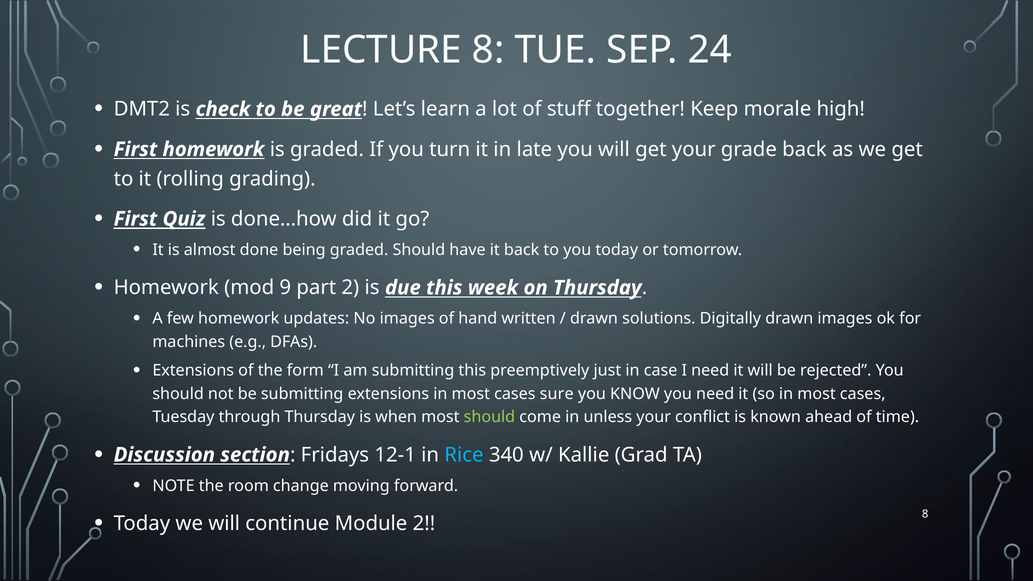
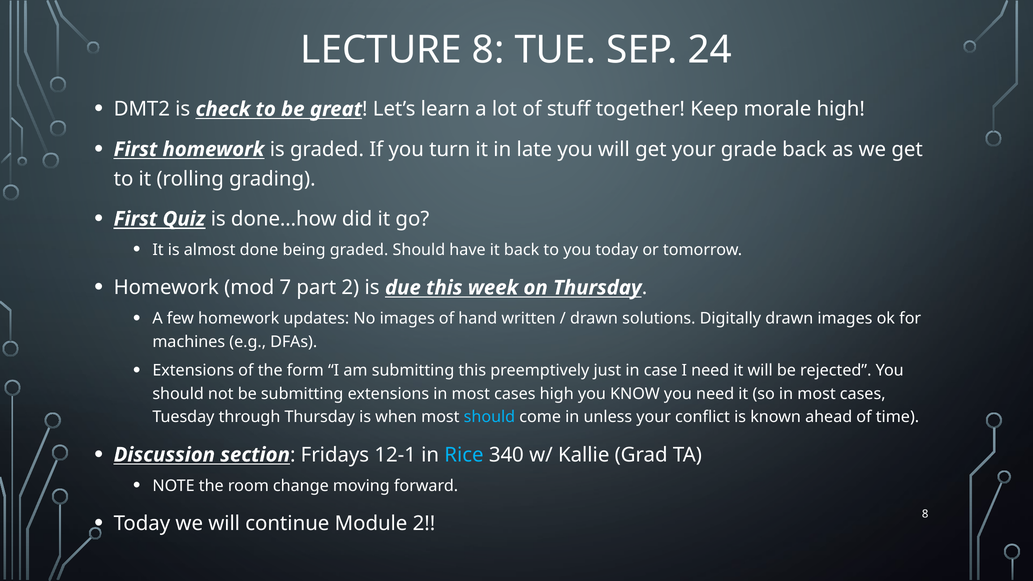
9: 9 -> 7
cases sure: sure -> high
should at (489, 417) colour: light green -> light blue
